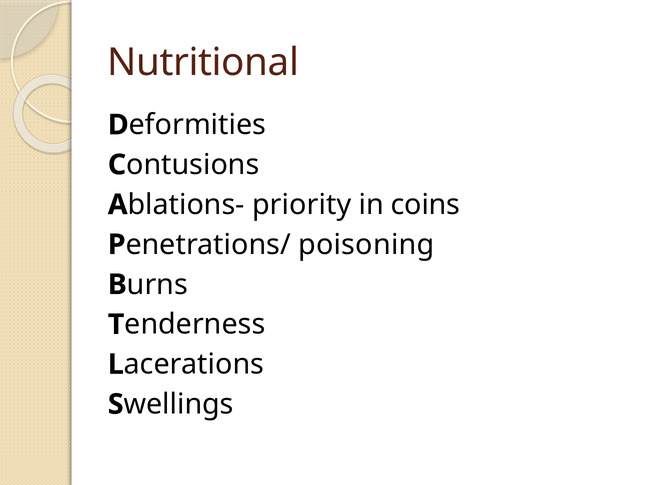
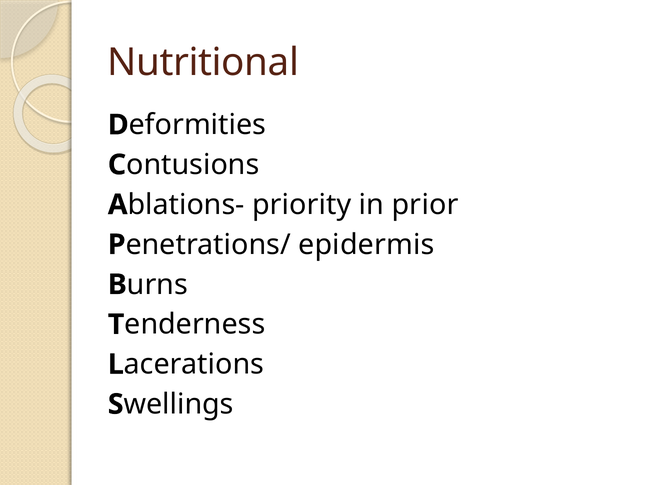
coins: coins -> prior
poisoning: poisoning -> epidermis
